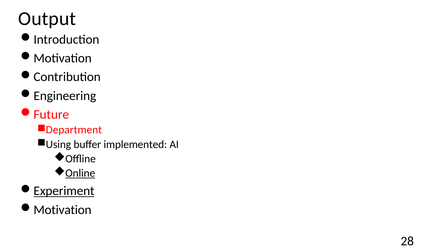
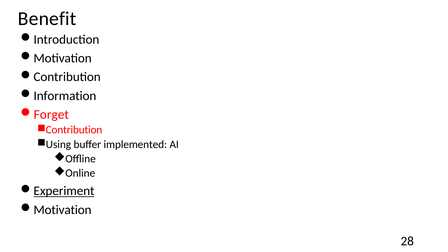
Output: Output -> Benefit
Engineering: Engineering -> Information
Future: Future -> Forget
Department at (74, 130): Department -> Contribution
Online underline: present -> none
